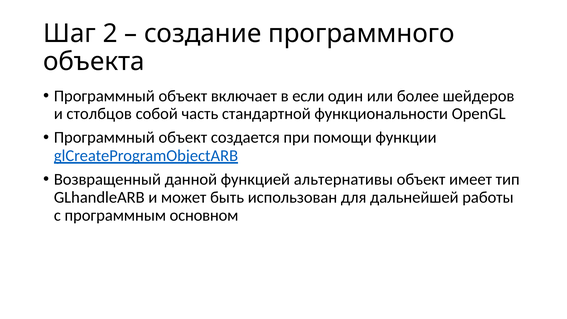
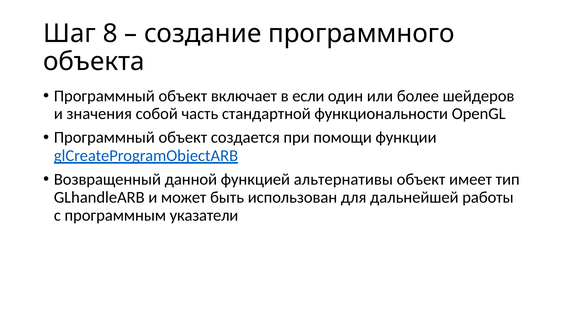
2: 2 -> 8
столбцов: столбцов -> значения
основном: основном -> указатели
